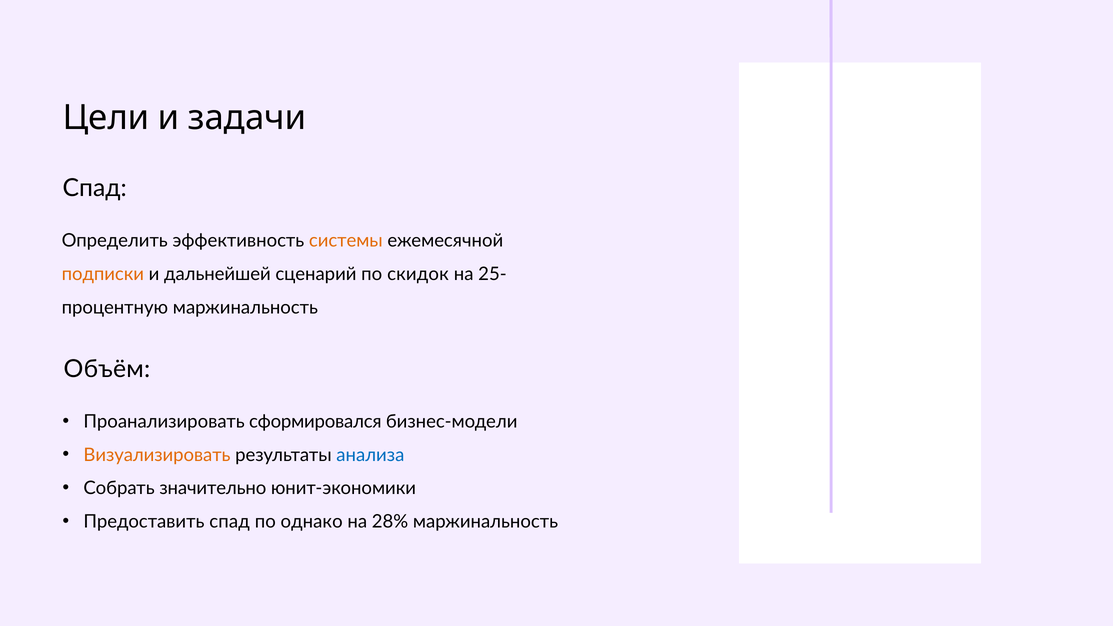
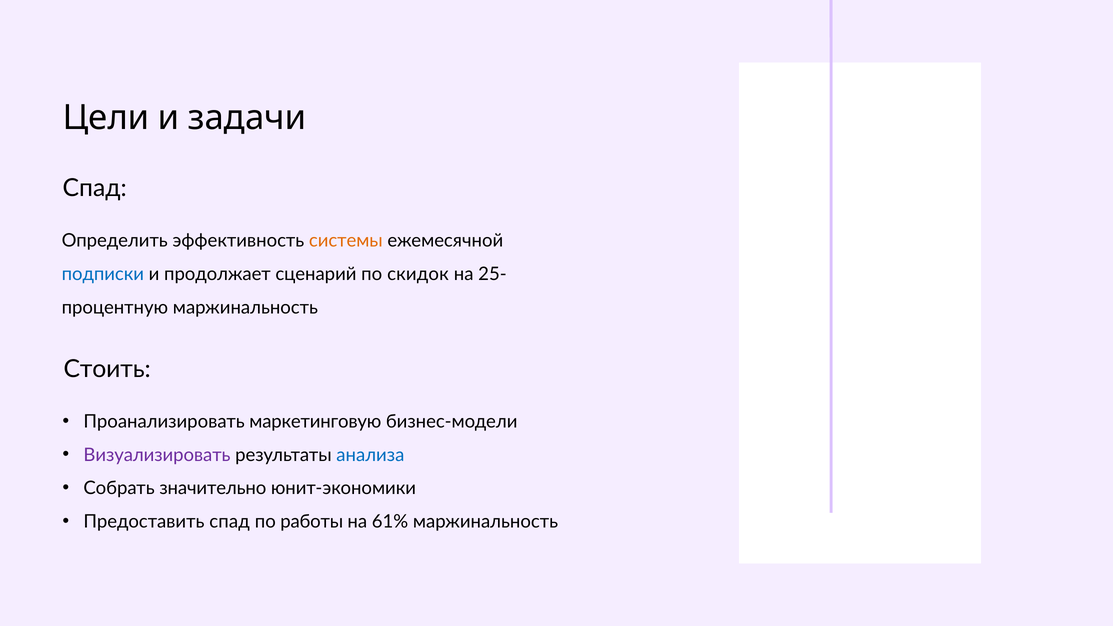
подписки colour: orange -> blue
дальнейшей: дальнейшей -> продолжает
Объём: Объём -> Стоить
сформировался: сформировался -> маркетинговую
Визуализировать colour: orange -> purple
однако: однако -> работы
28%: 28% -> 61%
